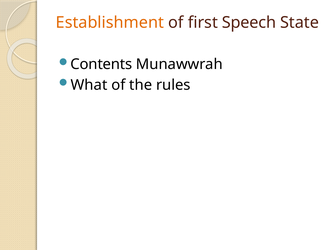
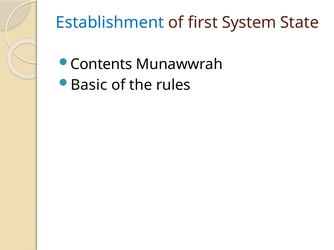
Establishment colour: orange -> blue
Speech: Speech -> System
What: What -> Basic
